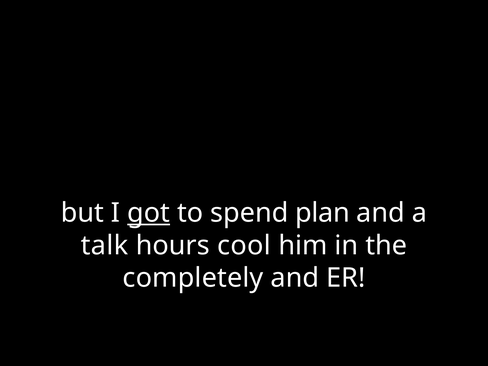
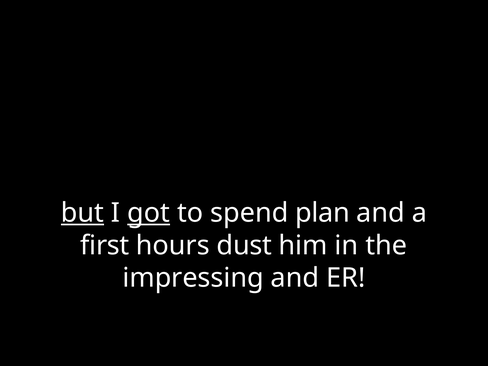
but underline: none -> present
talk: talk -> first
cool: cool -> dust
completely: completely -> impressing
